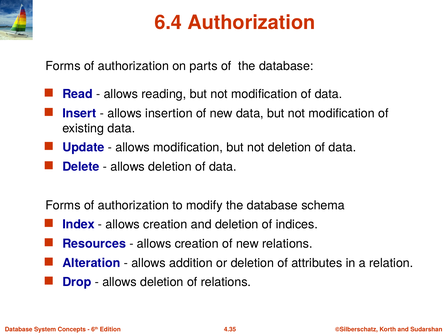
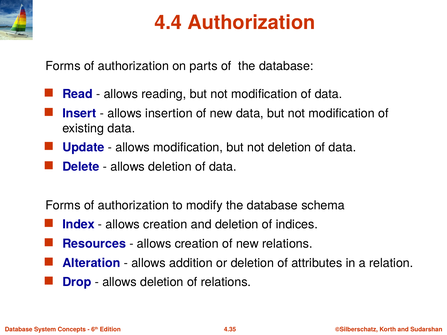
6.4: 6.4 -> 4.4
